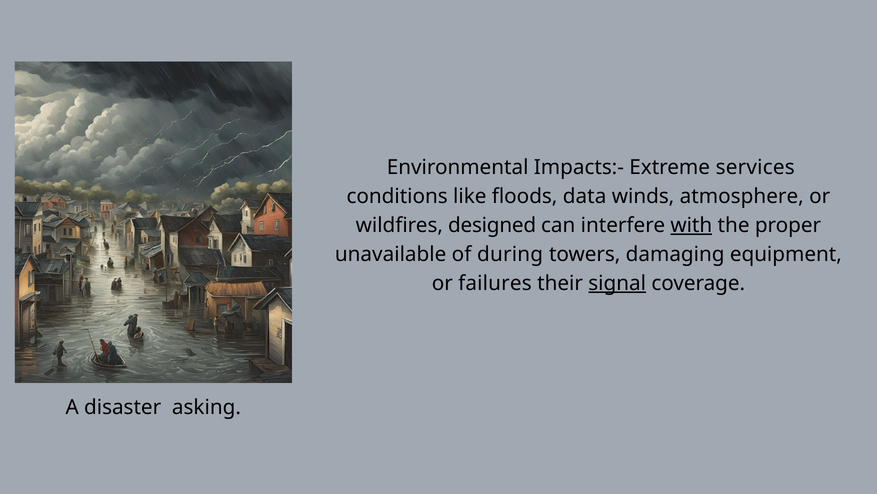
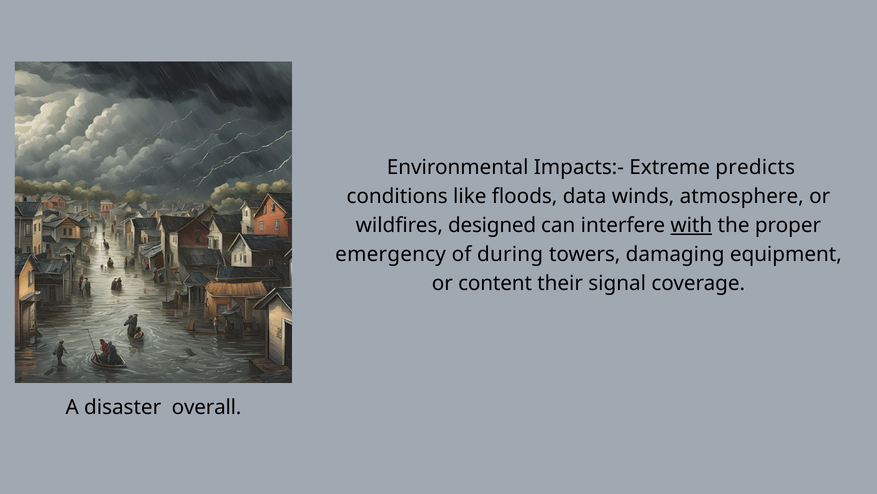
services: services -> predicts
unavailable: unavailable -> emergency
failures: failures -> content
signal underline: present -> none
asking: asking -> overall
